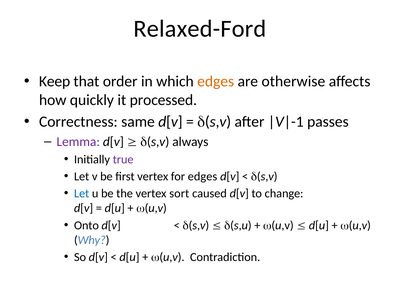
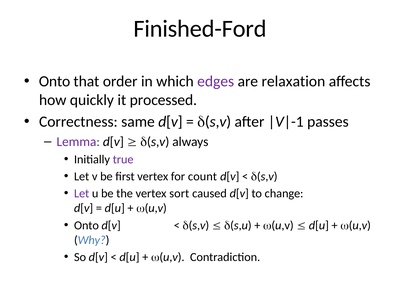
Relaxed-Ford: Relaxed-Ford -> Finished-Ford
Keep at (55, 81): Keep -> Onto
edges at (216, 81) colour: orange -> purple
otherwise: otherwise -> relaxation
for edges: edges -> count
Let at (82, 194) colour: blue -> purple
